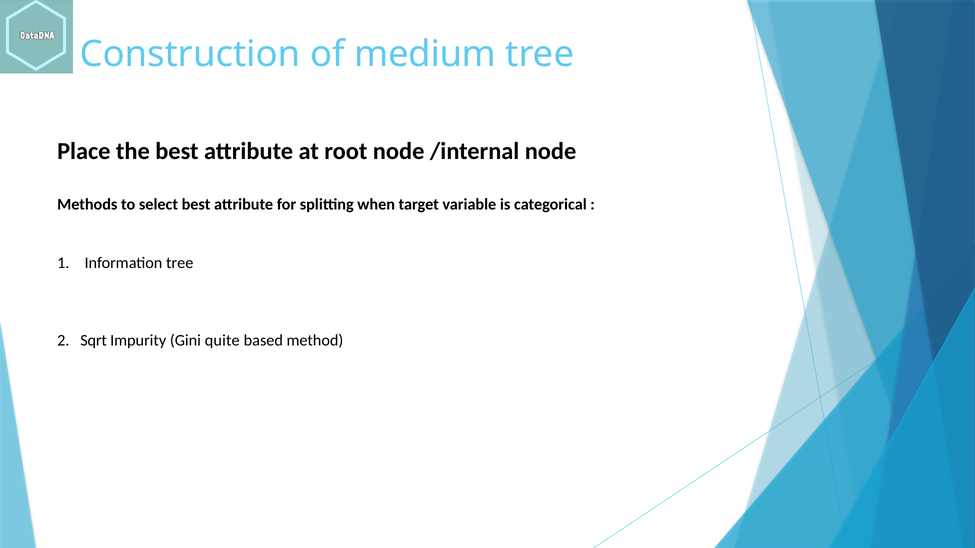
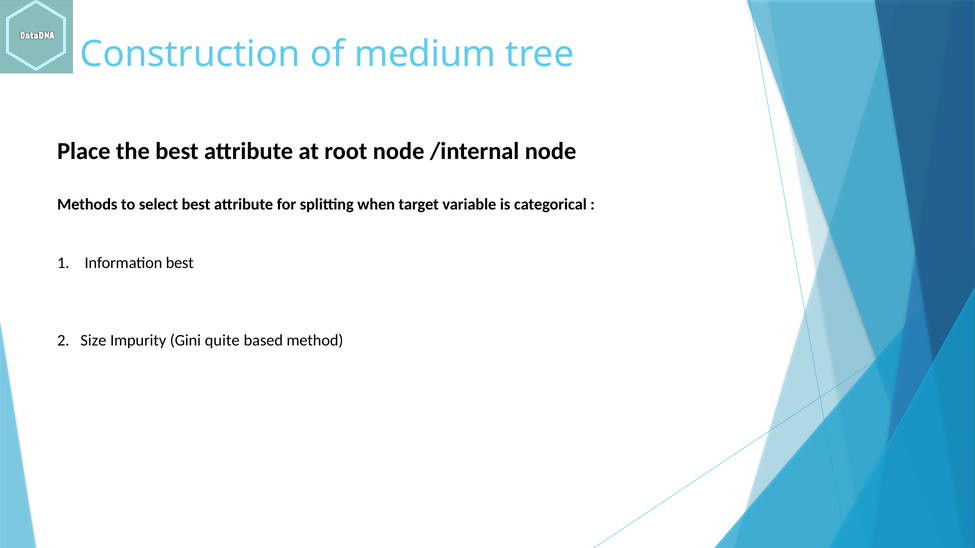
Information tree: tree -> best
Sqrt: Sqrt -> Size
